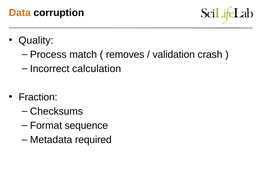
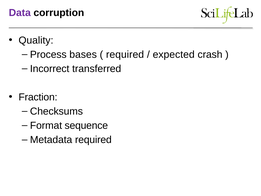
Data colour: orange -> purple
match: match -> bases
removes at (125, 54): removes -> required
validation: validation -> expected
calculation: calculation -> transferred
